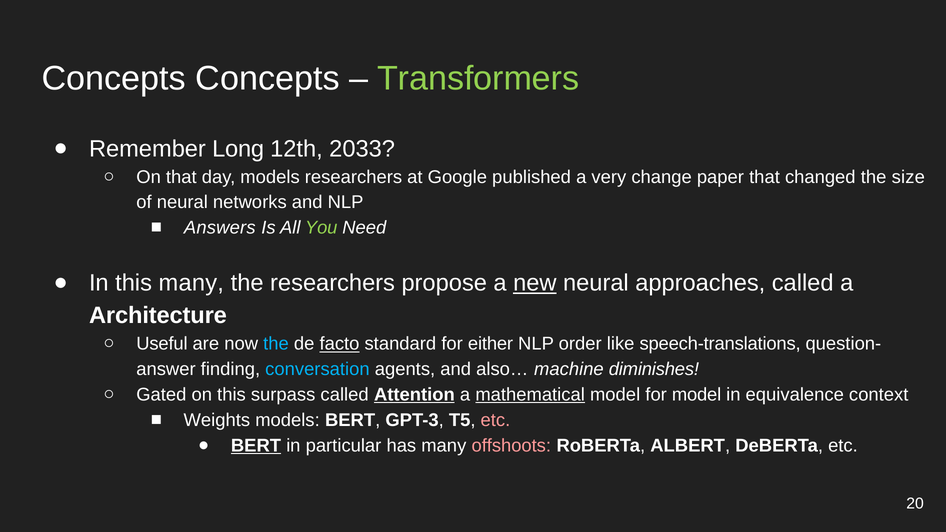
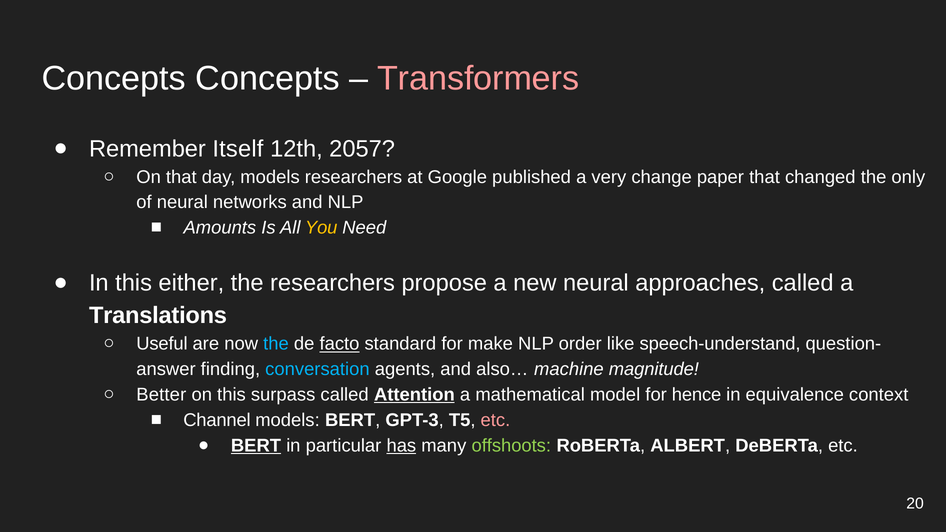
Transformers colour: light green -> pink
Long: Long -> Itself
2033: 2033 -> 2057
size: size -> only
Answers: Answers -> Amounts
You colour: light green -> yellow
this many: many -> either
new underline: present -> none
Architecture: Architecture -> Translations
either: either -> make
speech-translations: speech-translations -> speech-understand
diminishes: diminishes -> magnitude
Gated: Gated -> Better
mathematical underline: present -> none
for model: model -> hence
Weights: Weights -> Channel
has underline: none -> present
offshoots colour: pink -> light green
